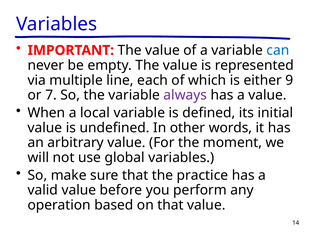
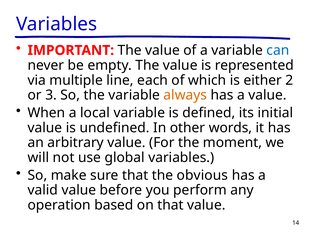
9: 9 -> 2
7: 7 -> 3
always colour: purple -> orange
practice: practice -> obvious
